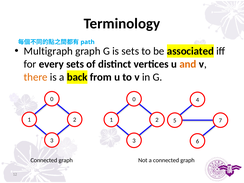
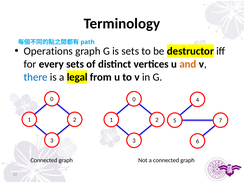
Multigraph: Multigraph -> Operations
associated: associated -> destructor
there colour: orange -> blue
back: back -> legal
